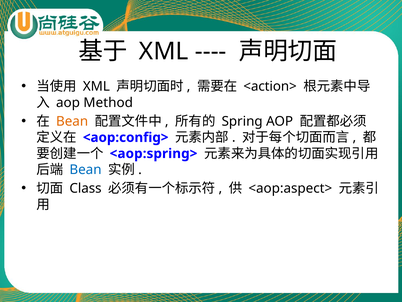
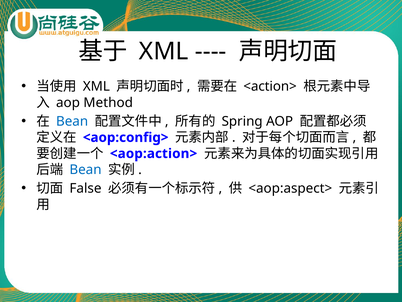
Bean at (72, 121) colour: orange -> blue
<aop:spring>: <aop:spring> -> <aop:action>
Class: Class -> False
